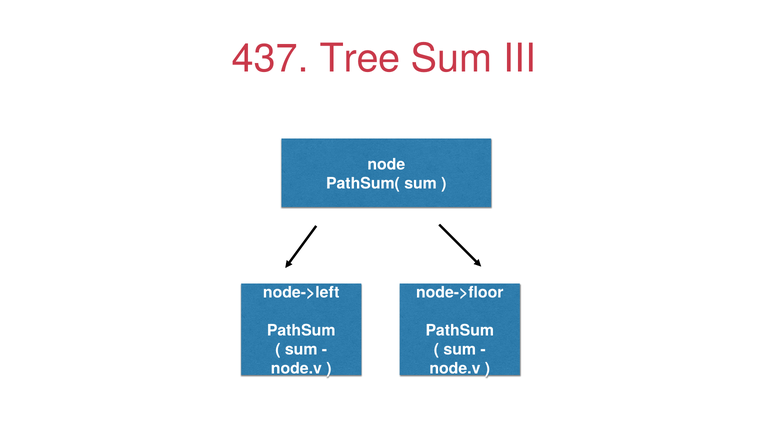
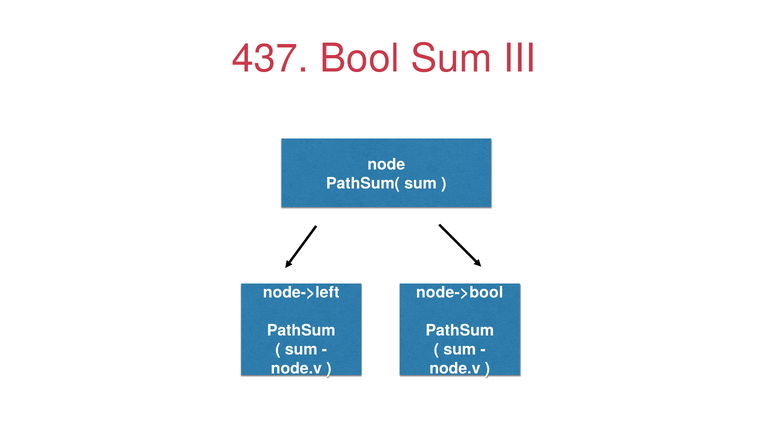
Tree: Tree -> Bool
node->floor: node->floor -> node->bool
